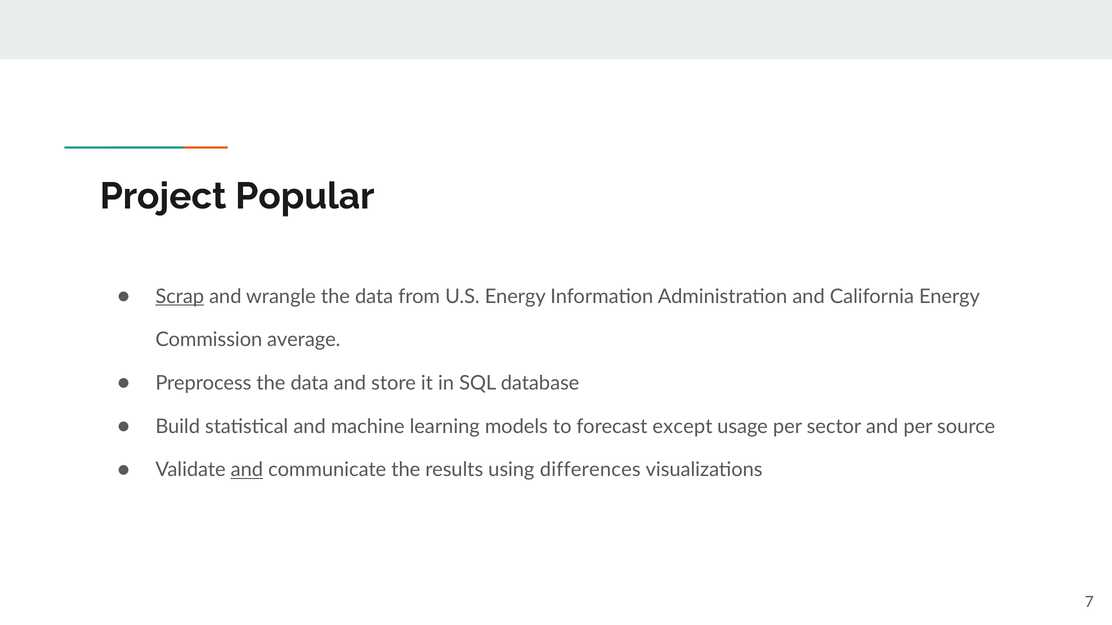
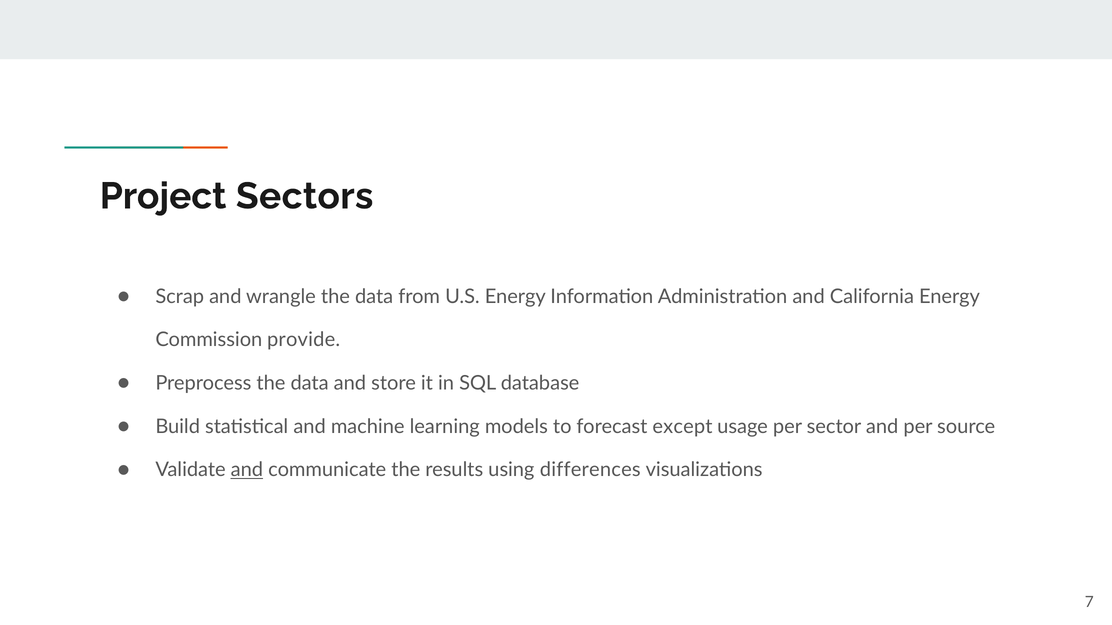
Popular: Popular -> Sectors
Scrap underline: present -> none
average: average -> provide
